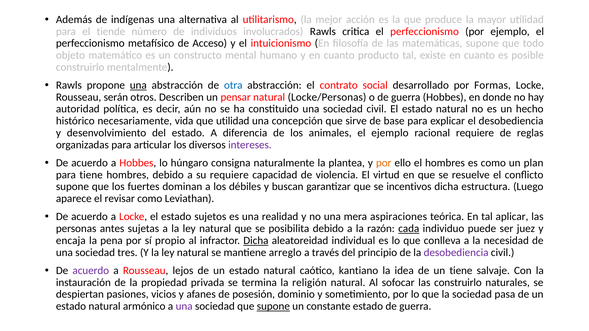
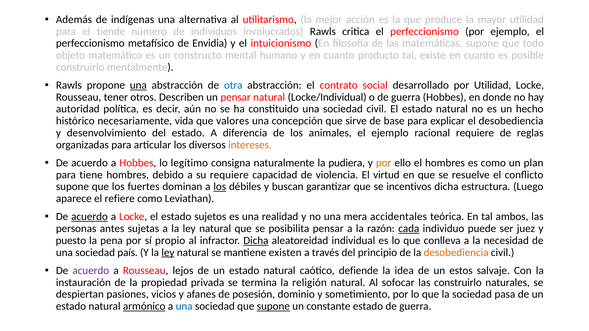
Acceso: Acceso -> Envidia
por Formas: Formas -> Utilidad
serán: serán -> tener
Locke/Personas: Locke/Personas -> Locke/Individual
que utilidad: utilidad -> valores
intereses colour: purple -> orange
húngaro: húngaro -> legítimo
plantea: plantea -> pudiera
los at (220, 187) underline: none -> present
revisar: revisar -> refiere
acuerdo at (89, 217) underline: none -> present
aspiraciones: aspiraciones -> accidentales
aplicar: aplicar -> ambos
posibilita debido: debido -> pensar
encaja: encaja -> puesto
tres: tres -> país
ley at (168, 253) underline: none -> present
arreglo: arreglo -> existen
desobediencia at (456, 253) colour: purple -> orange
kantiano: kantiano -> defiende
un tiene: tiene -> estos
armónico underline: none -> present
una at (184, 306) colour: purple -> blue
